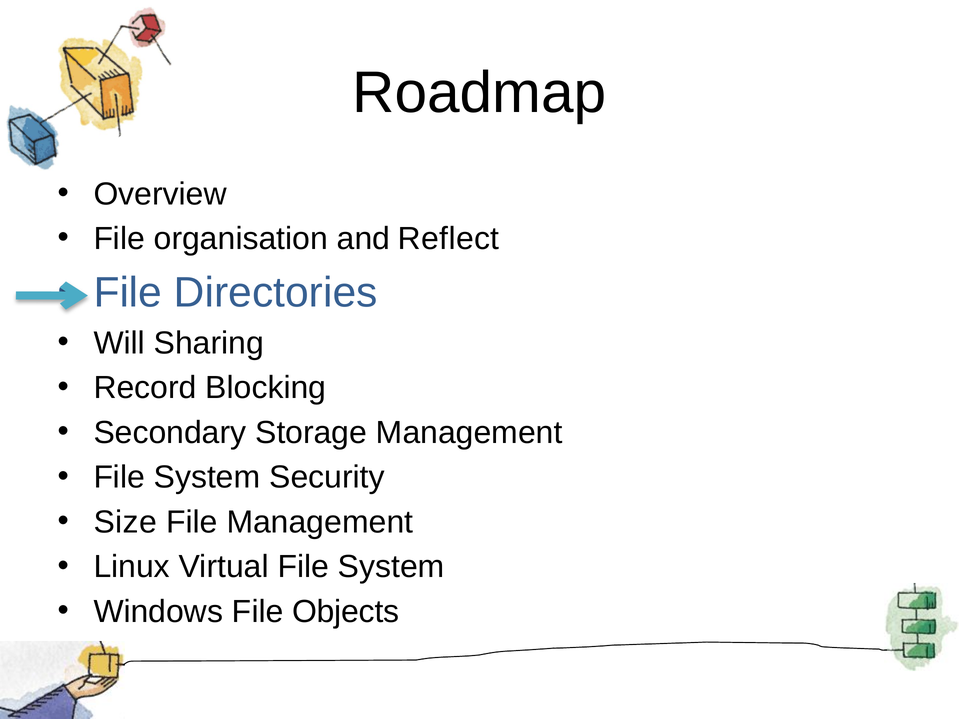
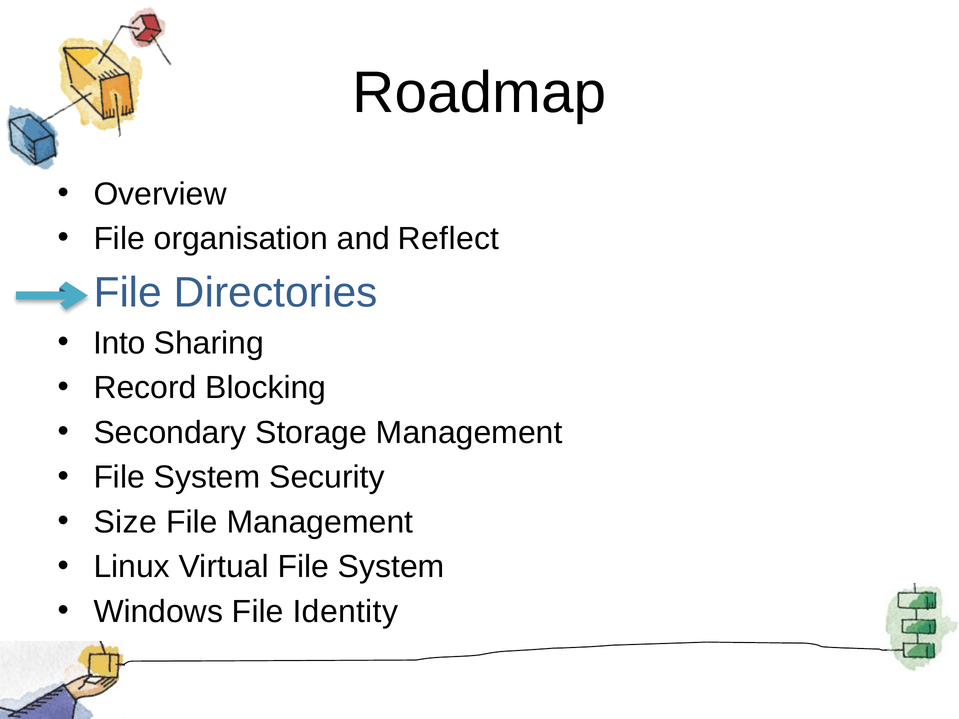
Will: Will -> Into
Objects: Objects -> Identity
